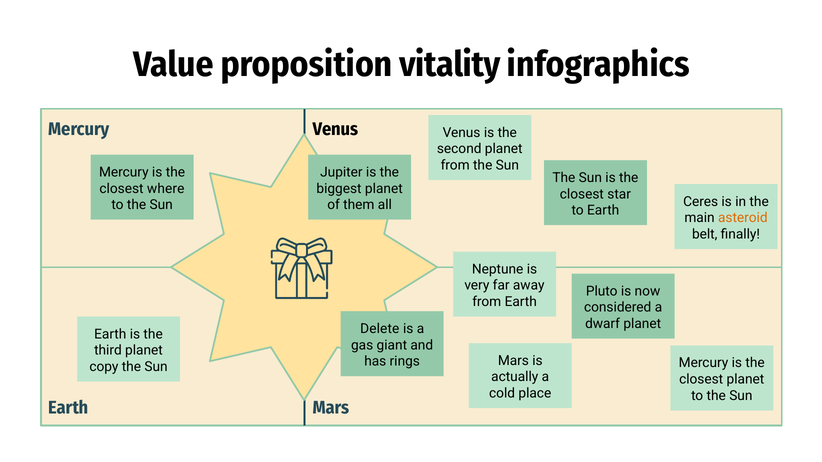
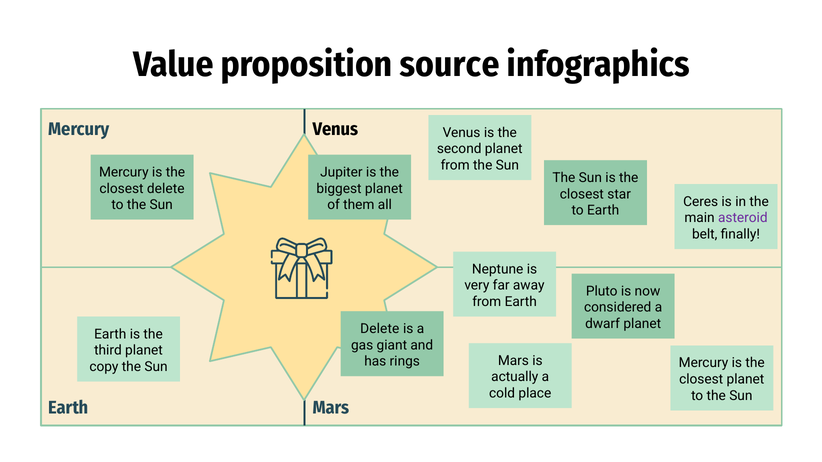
vitality: vitality -> source
closest where: where -> delete
asteroid colour: orange -> purple
